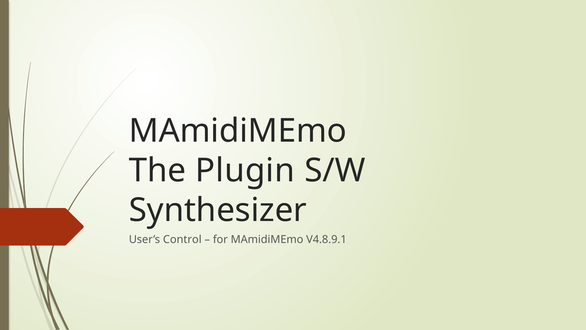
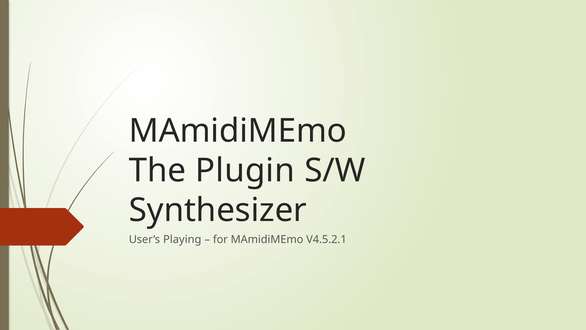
Control: Control -> Playing
V4.8.9.1: V4.8.9.1 -> V4.5.2.1
